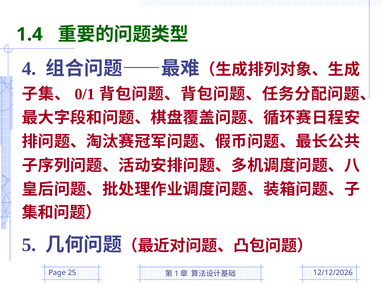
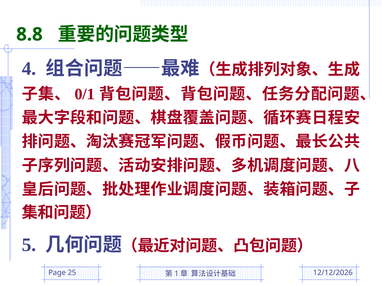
1.4: 1.4 -> 8.8
